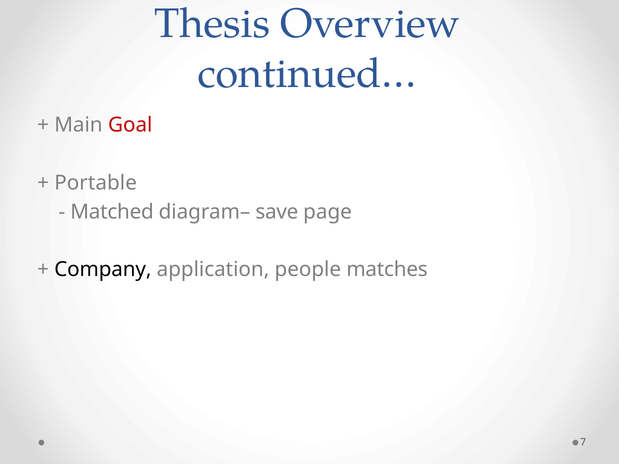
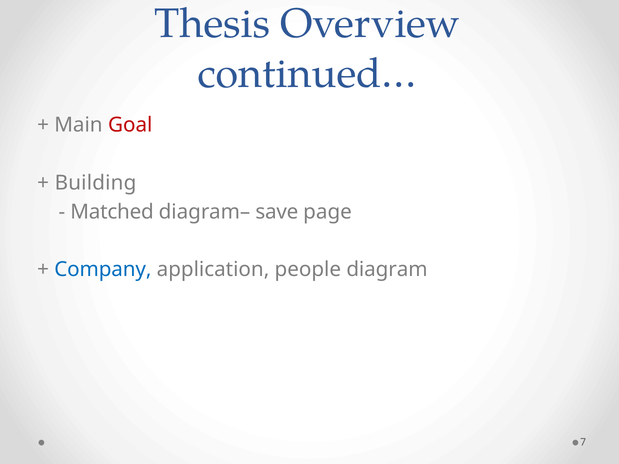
Portable: Portable -> Building
Company colour: black -> blue
matches: matches -> diagram
